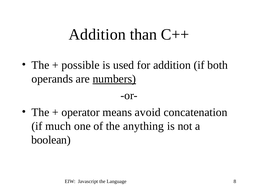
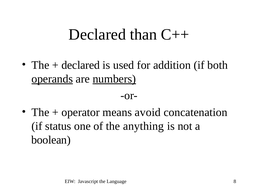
Addition at (97, 34): Addition -> Declared
possible at (81, 65): possible -> declared
operands underline: none -> present
much: much -> status
